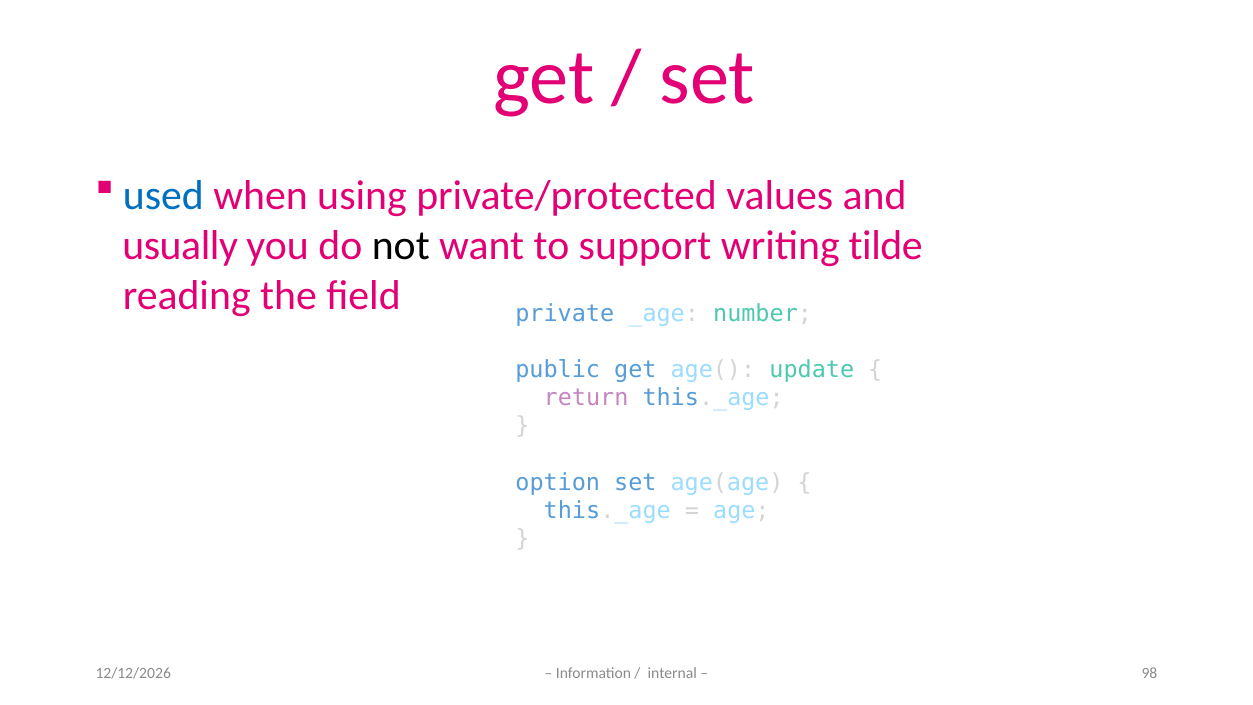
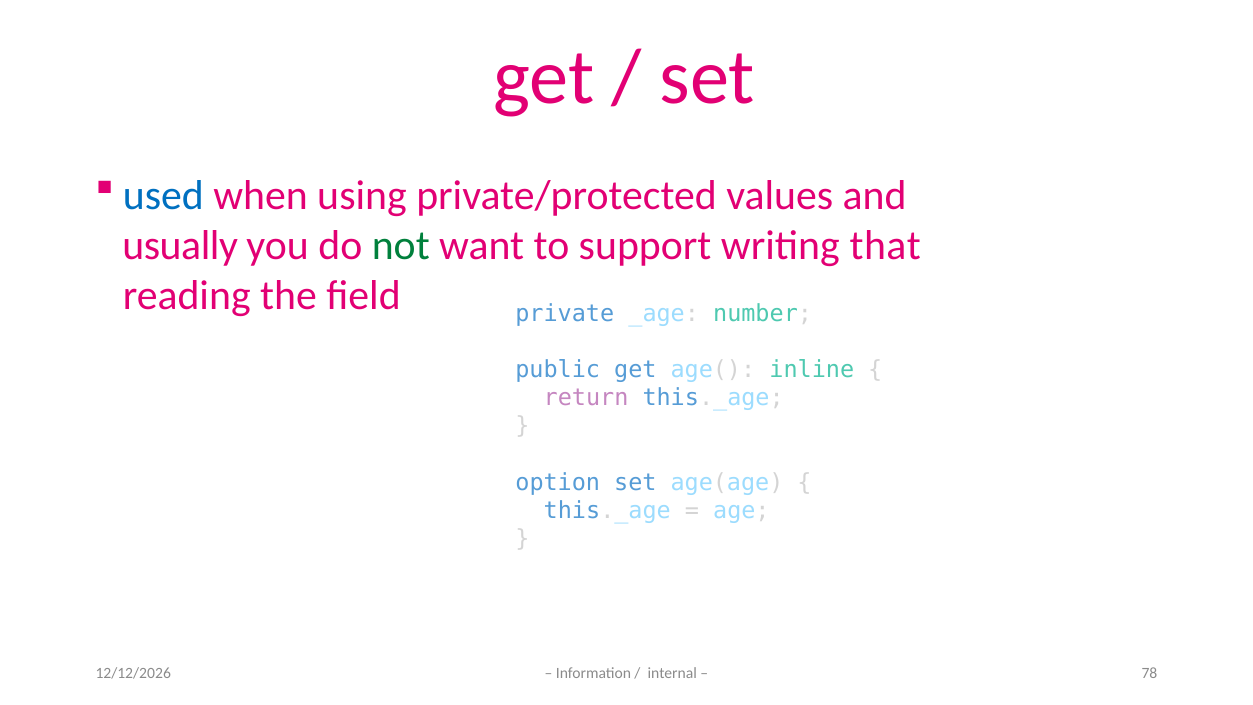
not colour: black -> green
tilde: tilde -> that
update: update -> inline
98: 98 -> 78
